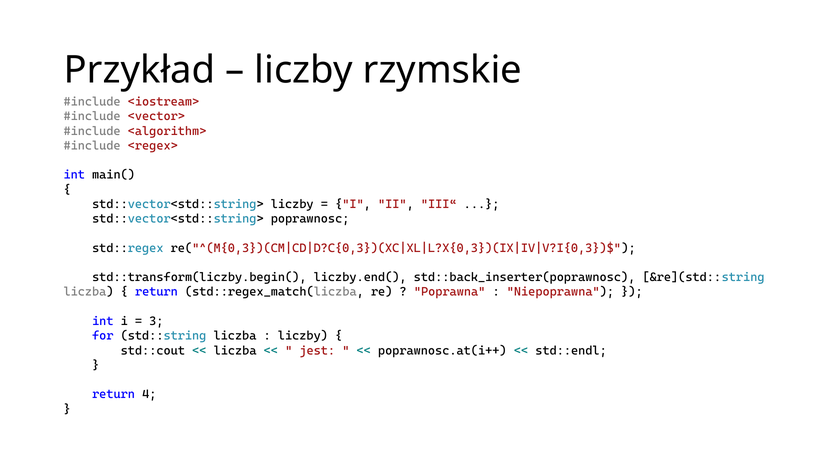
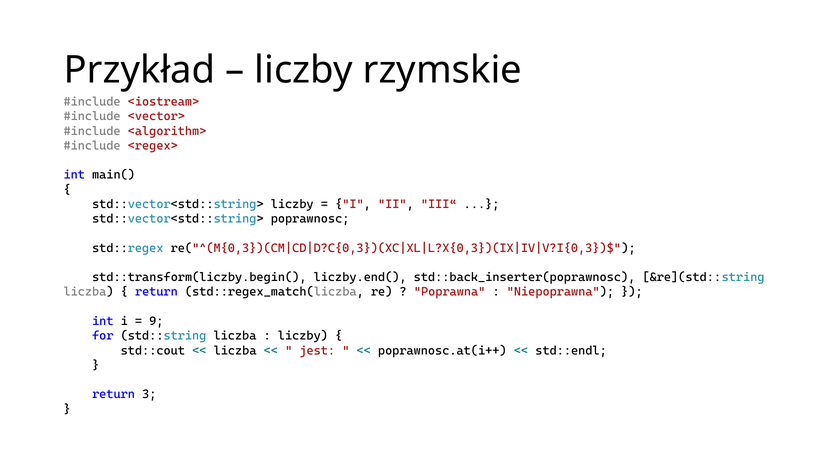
3: 3 -> 9
4: 4 -> 3
